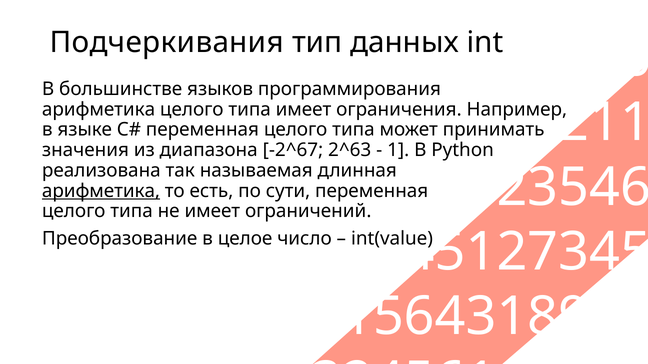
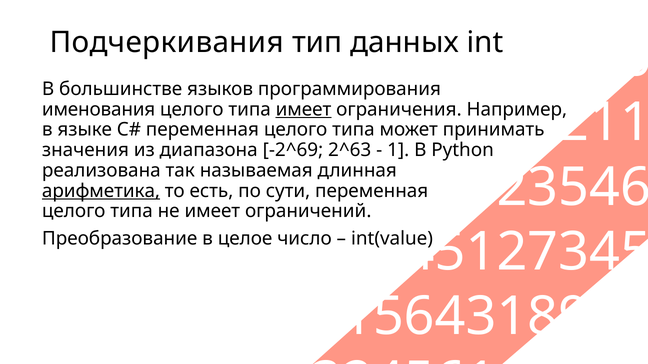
арифметика at (99, 109): арифметика -> именования
имеет at (304, 109) underline: none -> present
-2^67: -2^67 -> -2^69
